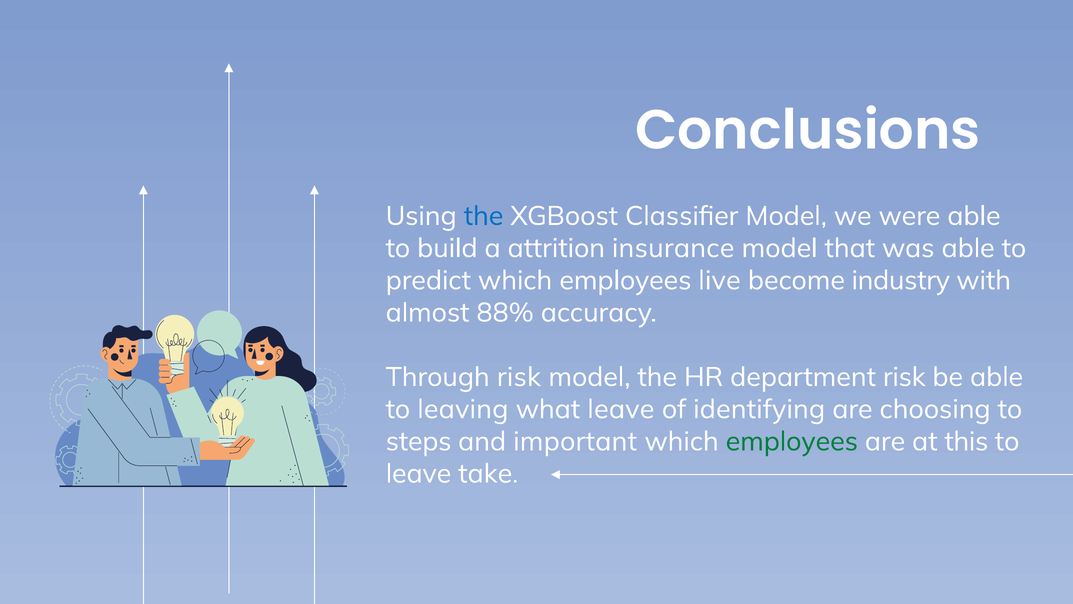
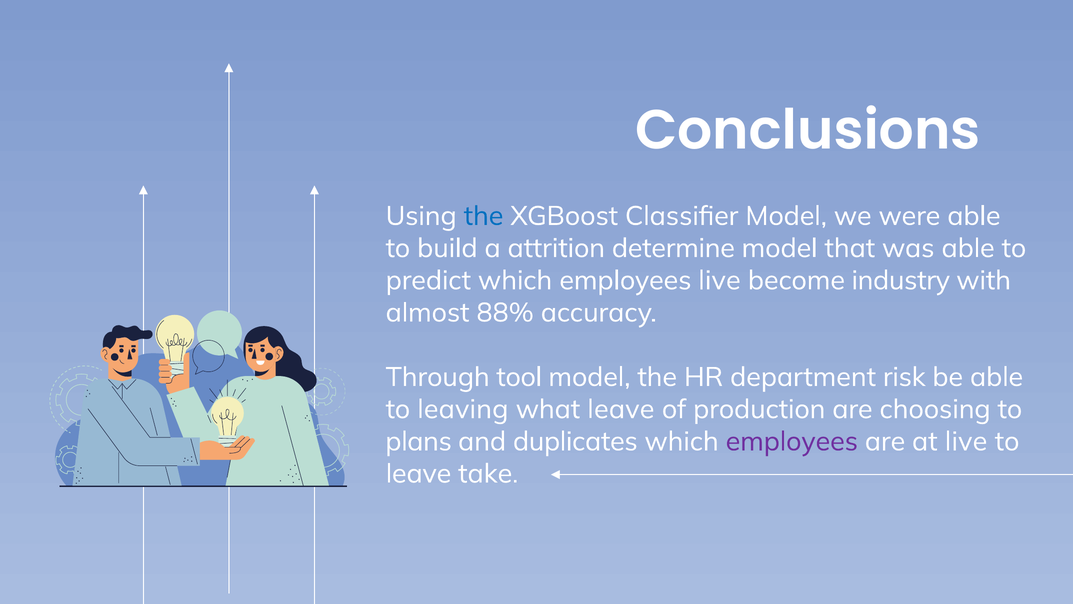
insurance: insurance -> determine
Through risk: risk -> tool
identifying: identifying -> production
steps: steps -> plans
important: important -> duplicates
employees at (792, 441) colour: green -> purple
at this: this -> live
